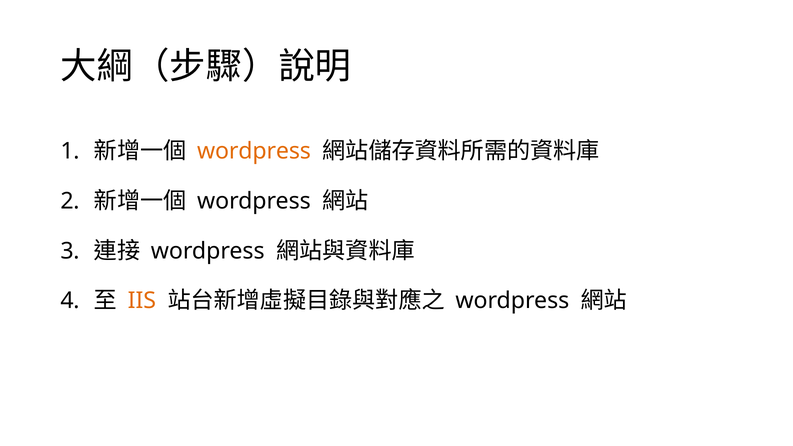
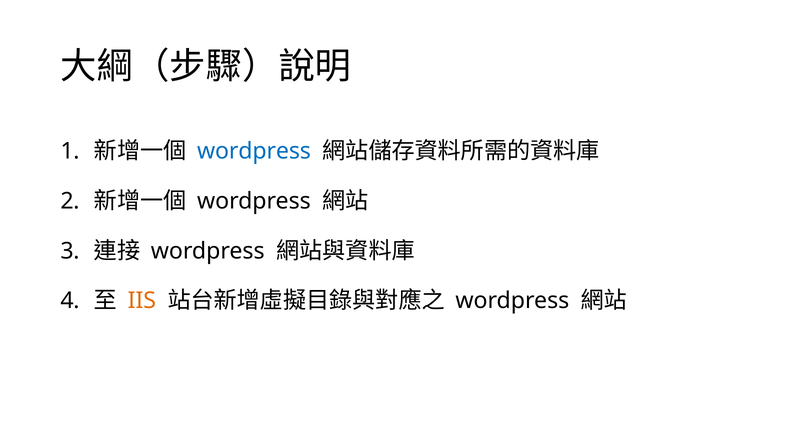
wordpress at (254, 151) colour: orange -> blue
